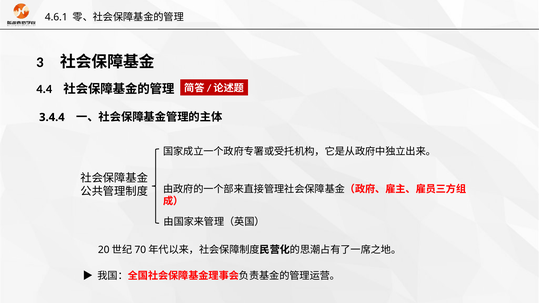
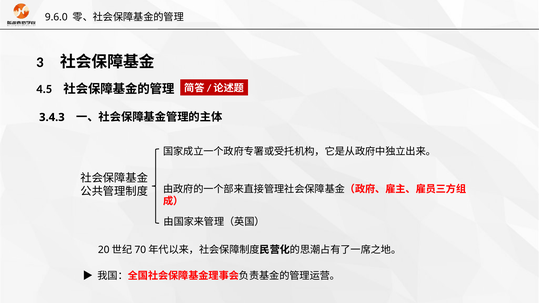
4.6.1: 4.6.1 -> 9.6.0
4.4: 4.4 -> 4.5
3.4.4: 3.4.4 -> 3.4.3
